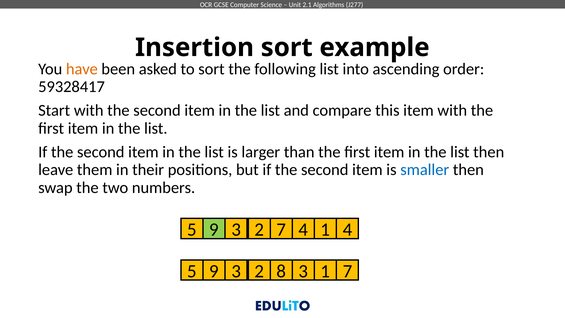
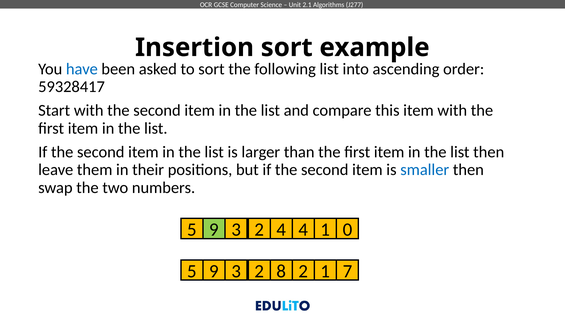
have colour: orange -> blue
9 7: 7 -> 4
4 4: 4 -> 0
2 3: 3 -> 2
